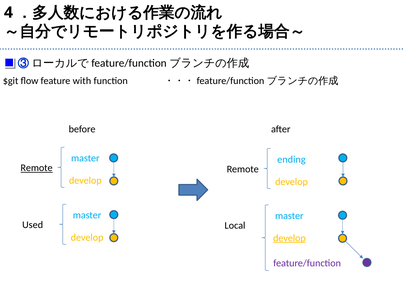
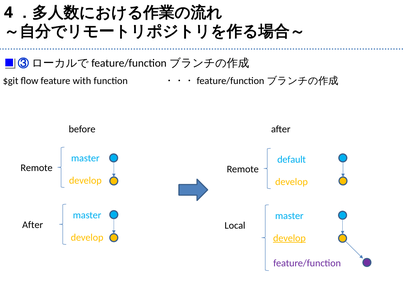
ending: ending -> default
Remote at (37, 168) underline: present -> none
Used at (33, 225): Used -> After
